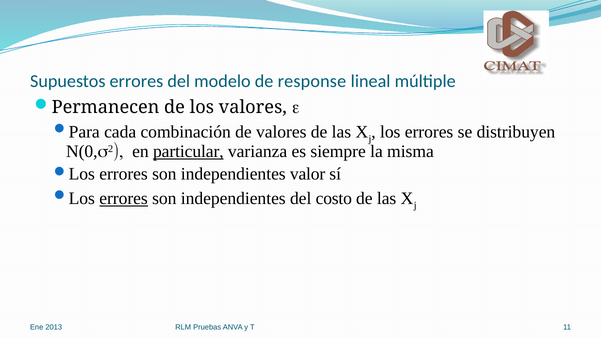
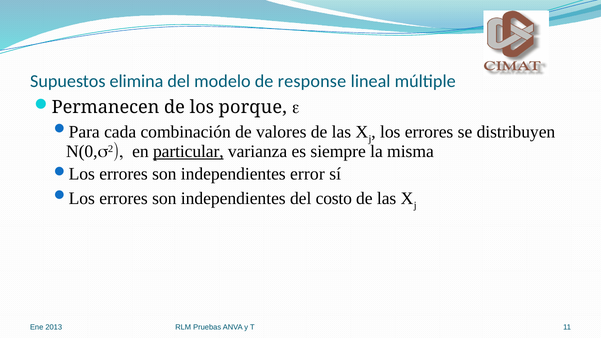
Supuestos errores: errores -> elimina
los valores: valores -> porque
valor: valor -> error
errores at (124, 198) underline: present -> none
